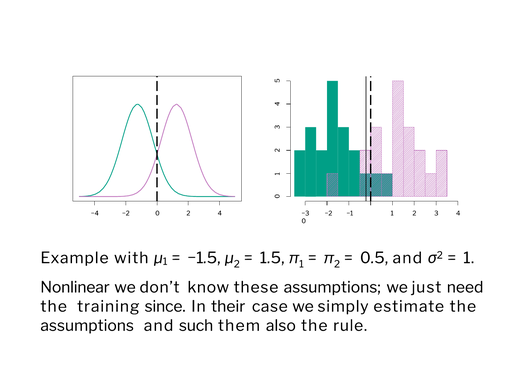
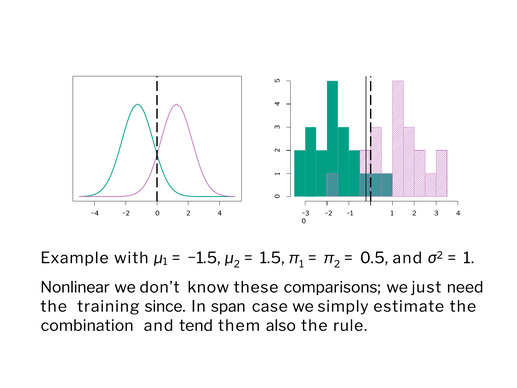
these assumptions: assumptions -> comparisons
their: their -> span
assumptions at (87, 326): assumptions -> combination
such: such -> tend
